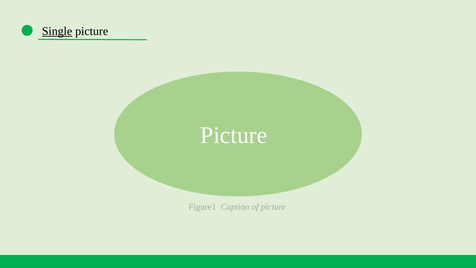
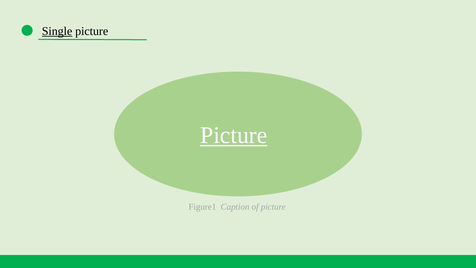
Picture at (234, 135) underline: none -> present
